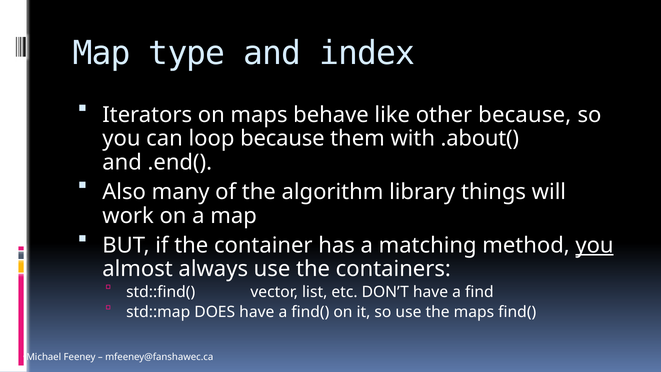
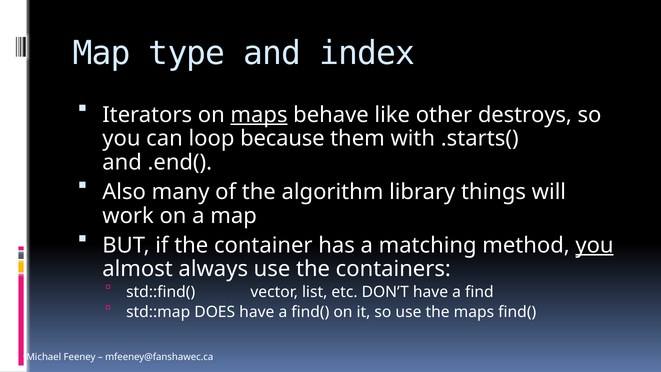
maps at (259, 115) underline: none -> present
other because: because -> destroys
.about(: .about( -> .starts(
